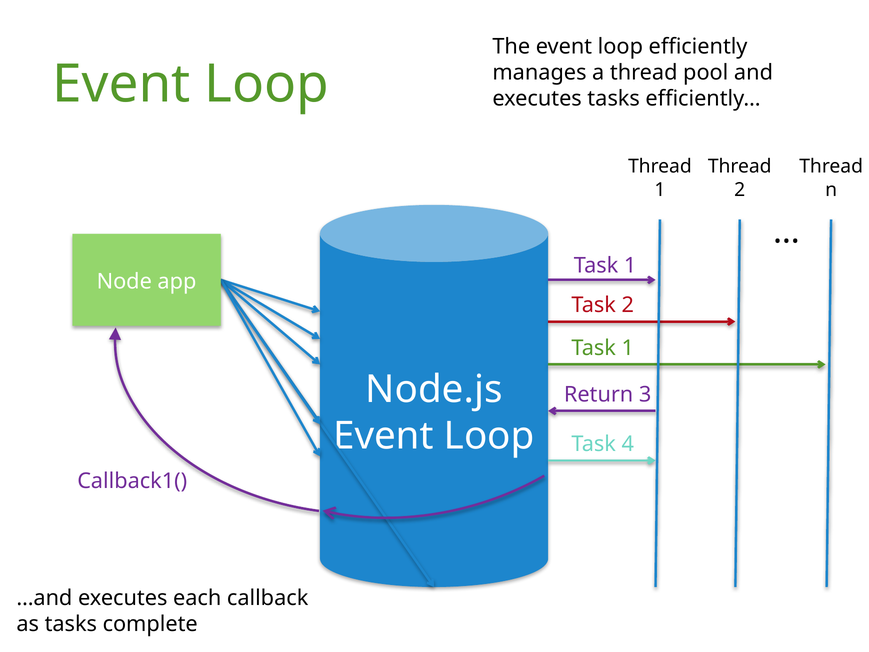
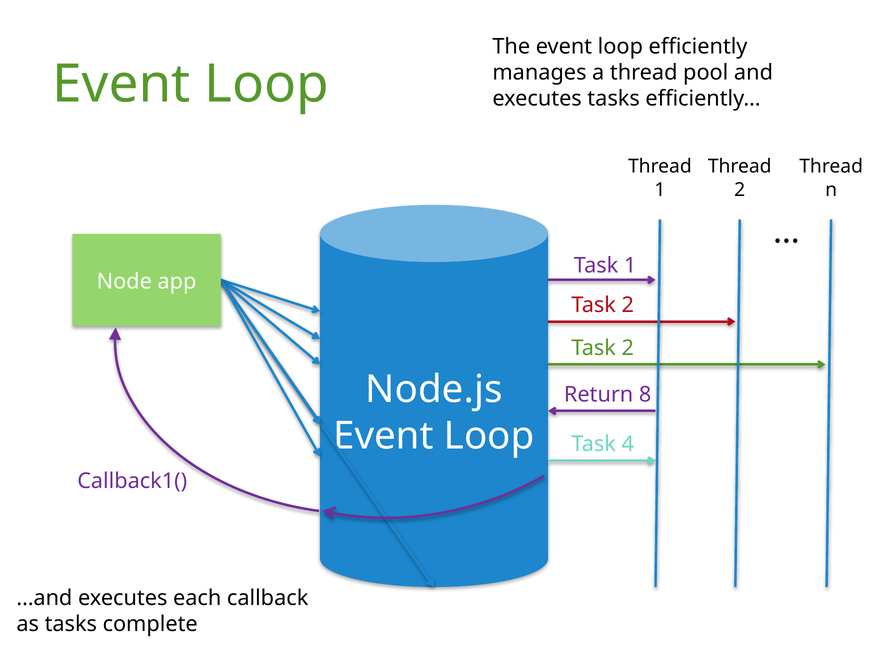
1 at (628, 348): 1 -> 2
3: 3 -> 8
